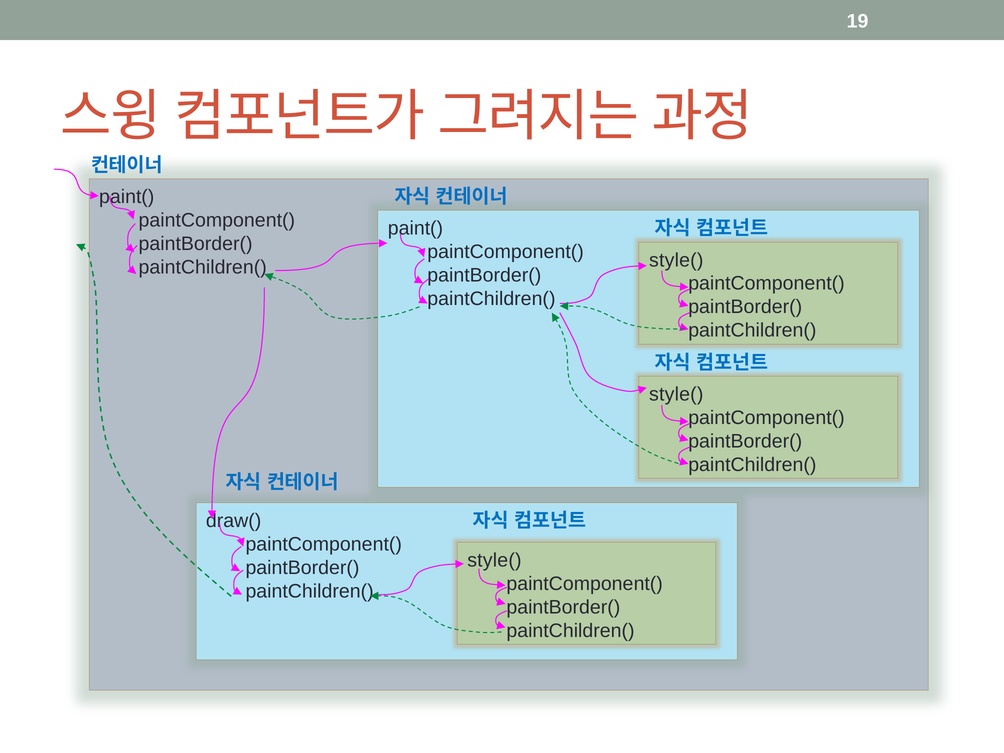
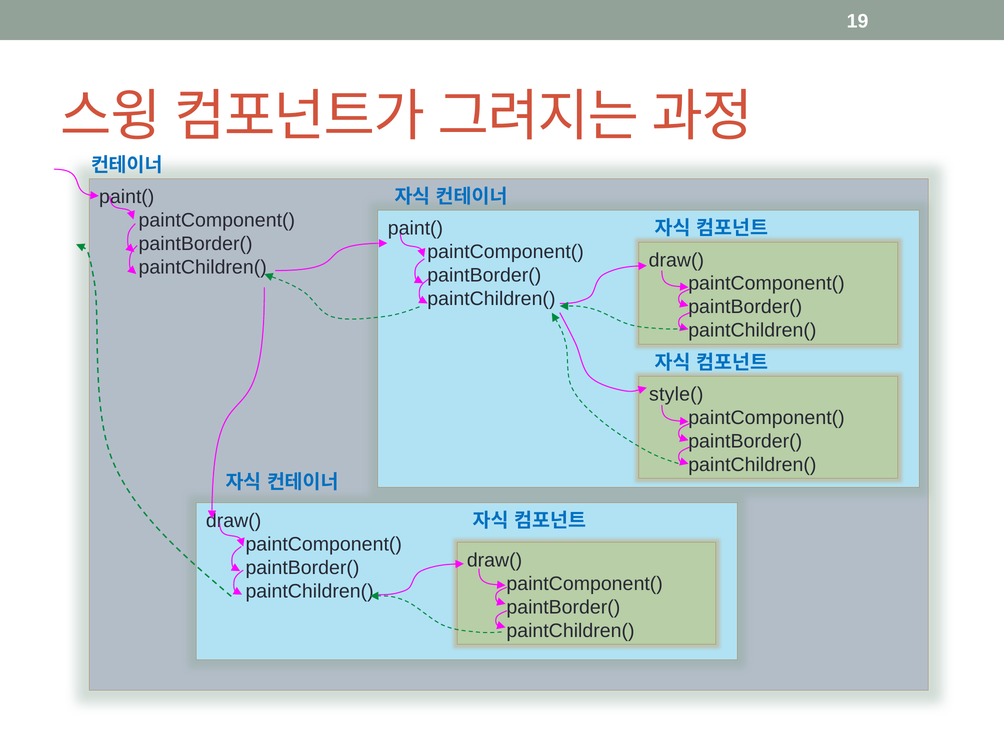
style( at (676, 260): style( -> draw(
style( at (494, 560): style( -> draw(
